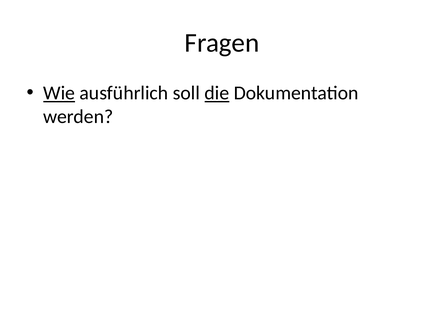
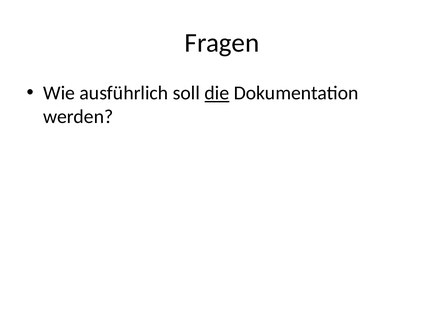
Wie underline: present -> none
